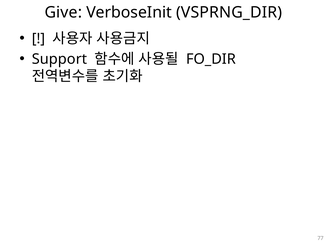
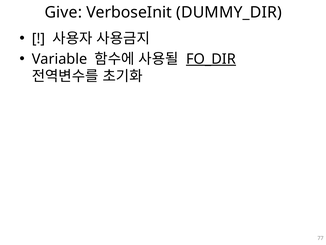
VSPRNG_DIR: VSPRNG_DIR -> DUMMY_DIR
Support: Support -> Variable
FO_DIR underline: none -> present
